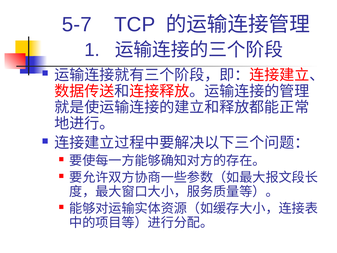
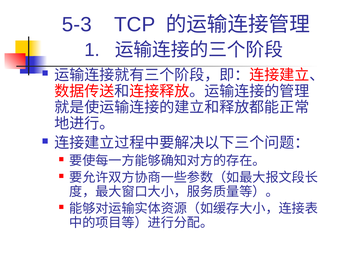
5-7: 5-7 -> 5-3
